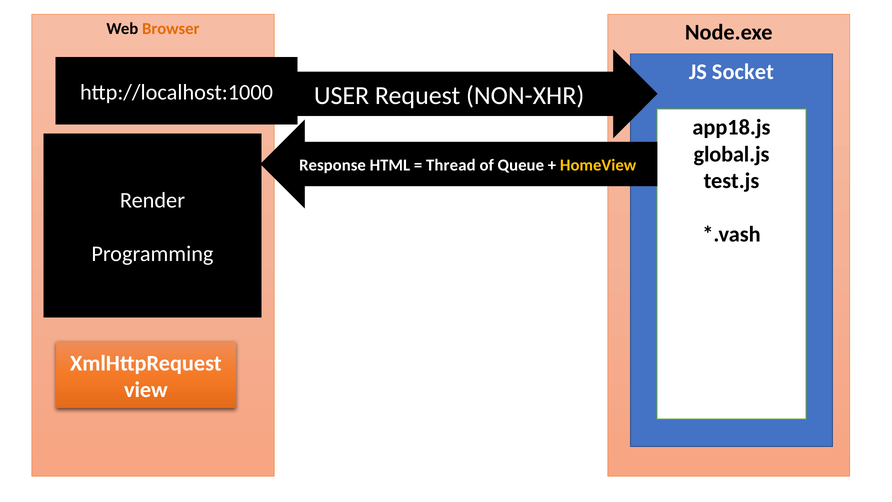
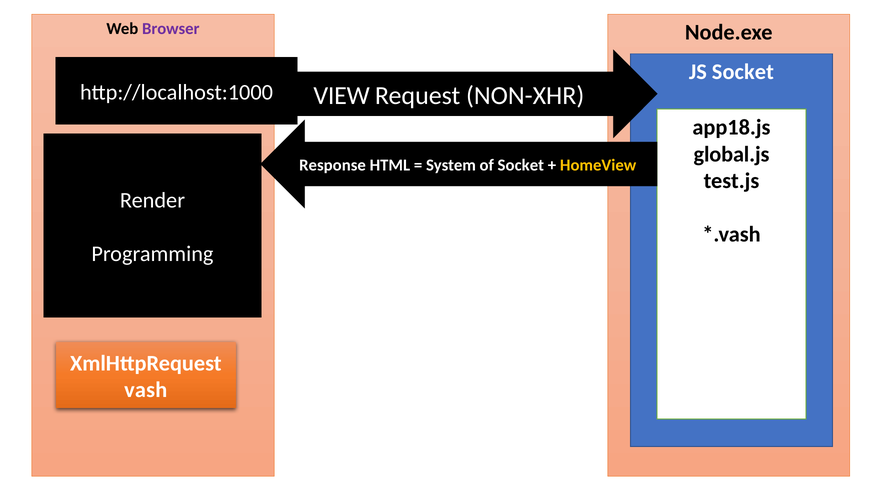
Browser colour: orange -> purple
USER: USER -> VIEW
Thread: Thread -> System
of Queue: Queue -> Socket
view: view -> vash
